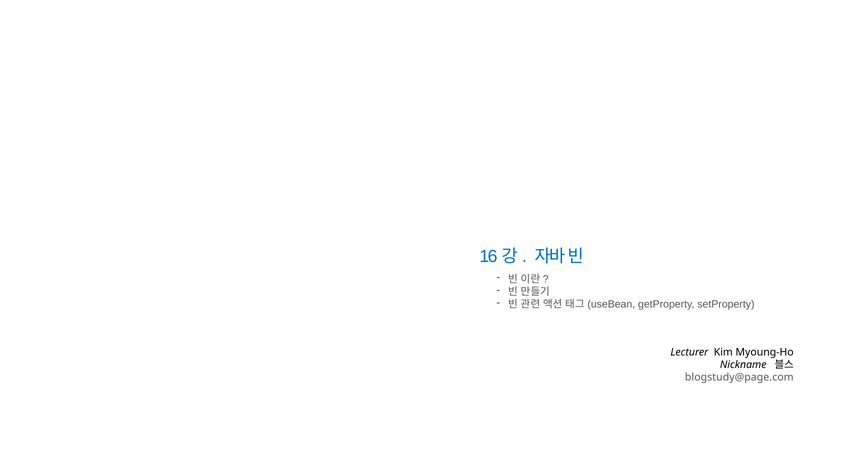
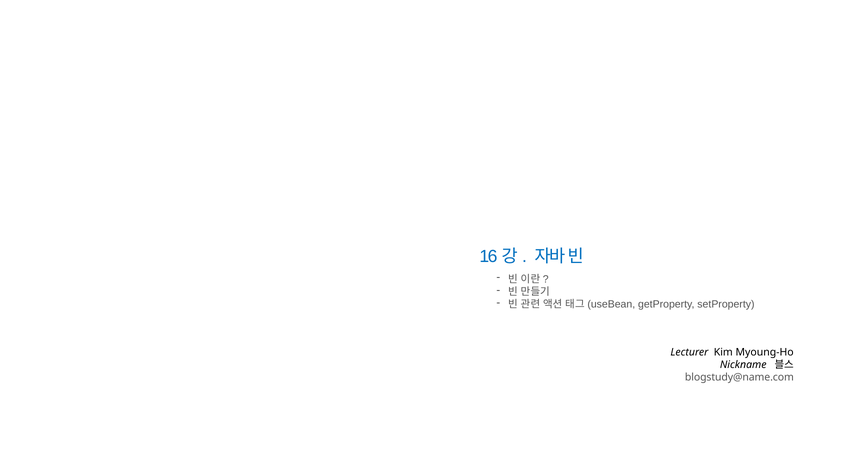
blogstudy@page.com: blogstudy@page.com -> blogstudy@name.com
